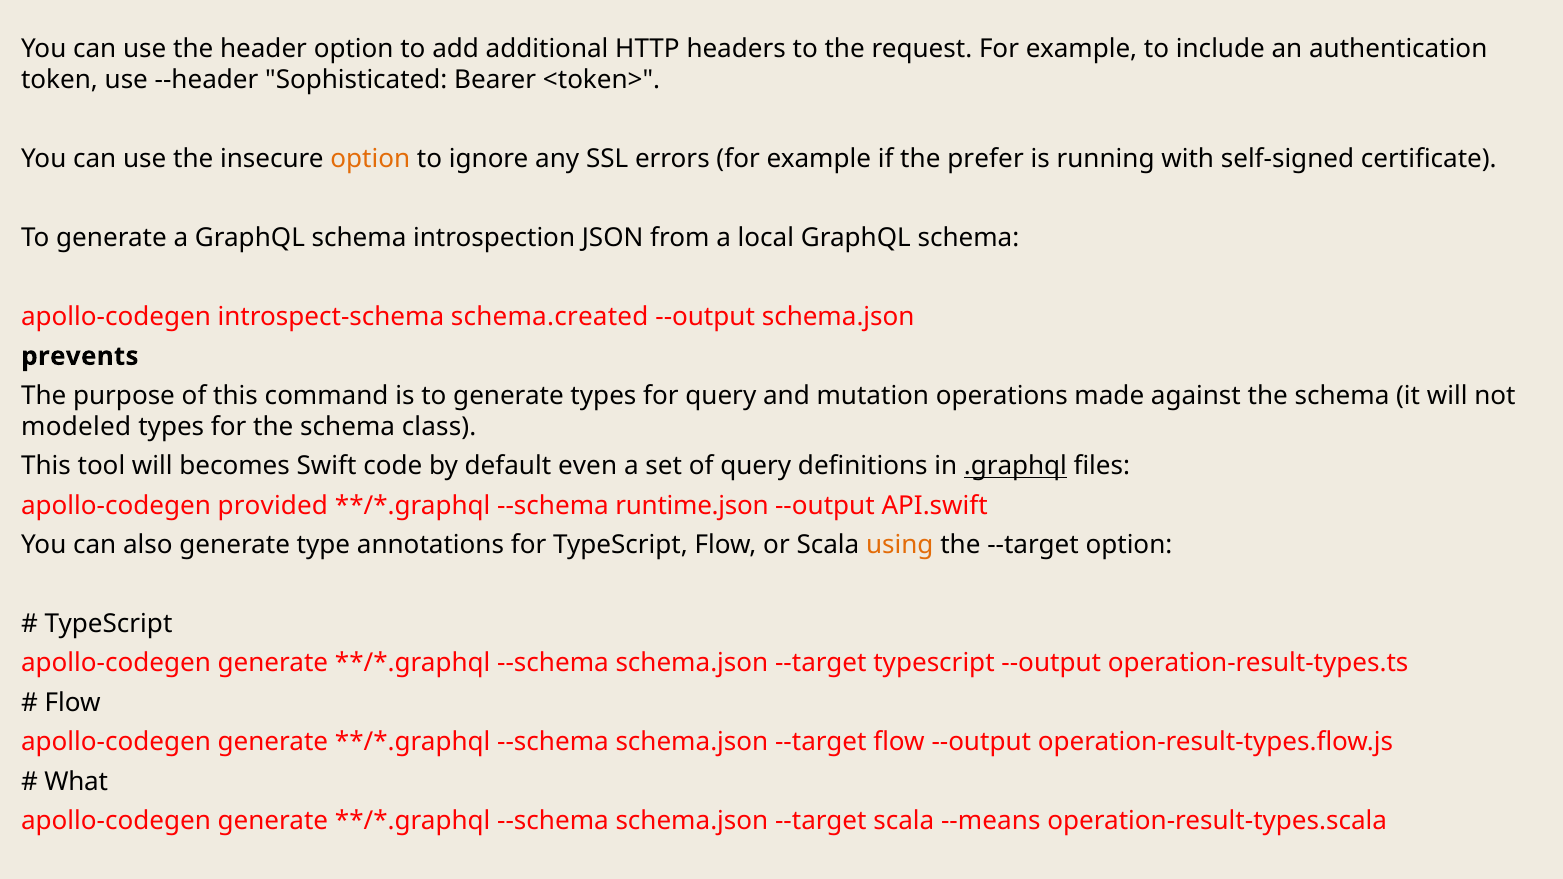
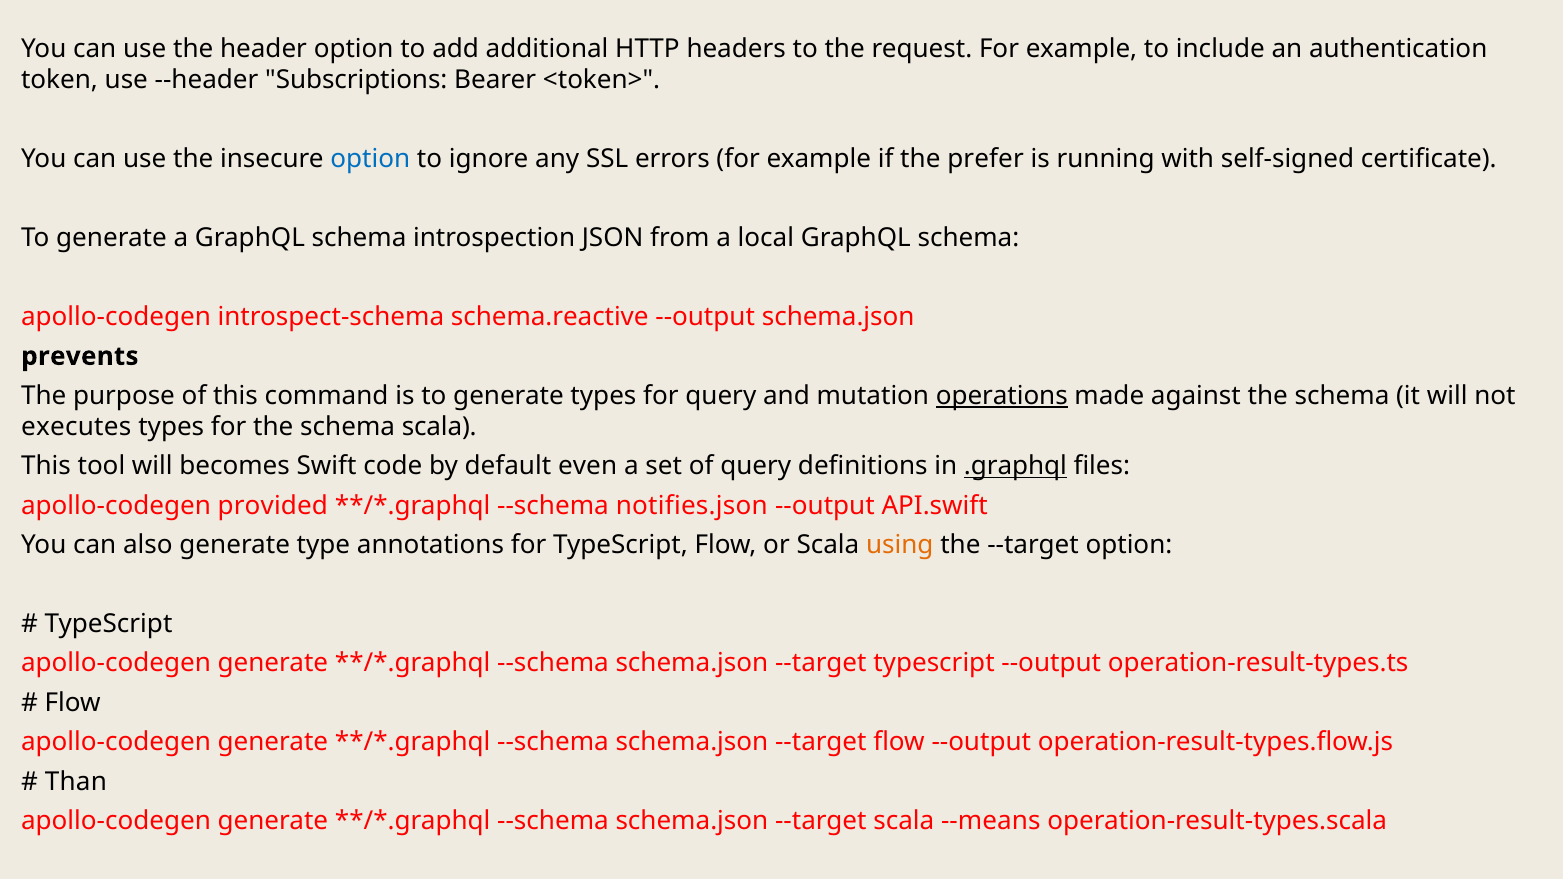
Sophisticated: Sophisticated -> Subscriptions
option at (370, 159) colour: orange -> blue
schema.created: schema.created -> schema.reactive
operations underline: none -> present
modeled: modeled -> executes
schema class: class -> scala
runtime.json: runtime.json -> notifies.json
What: What -> Than
